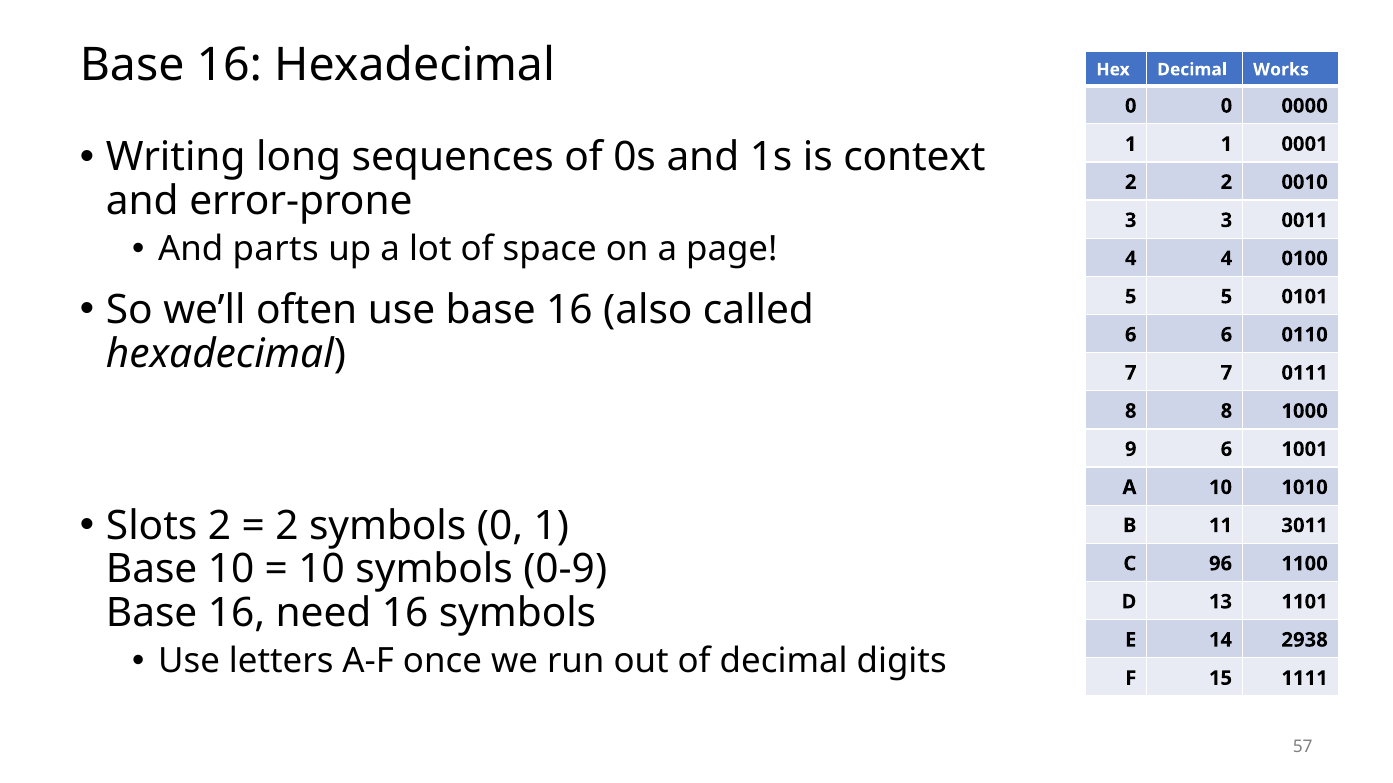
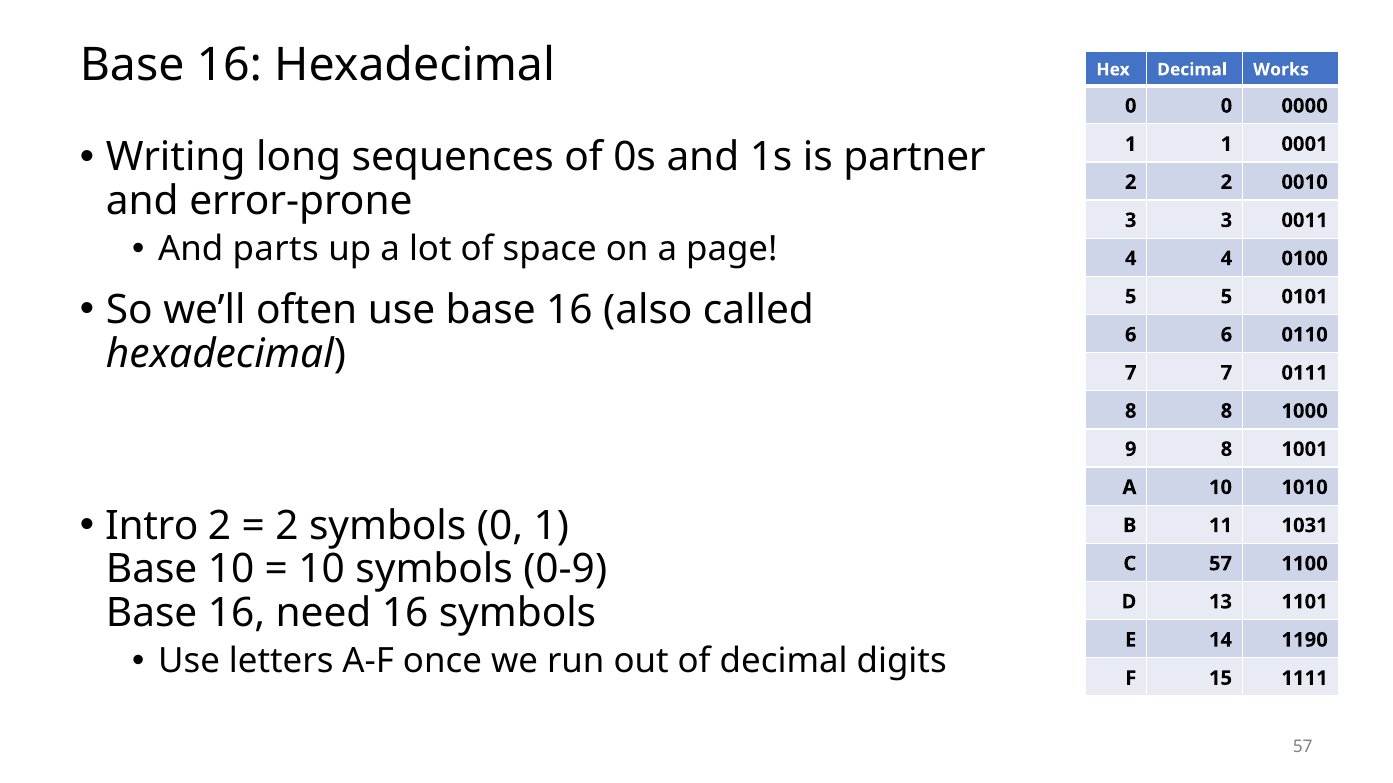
context: context -> partner
9 6: 6 -> 8
Slots: Slots -> Intro
3011: 3011 -> 1031
C 96: 96 -> 57
2938: 2938 -> 1190
